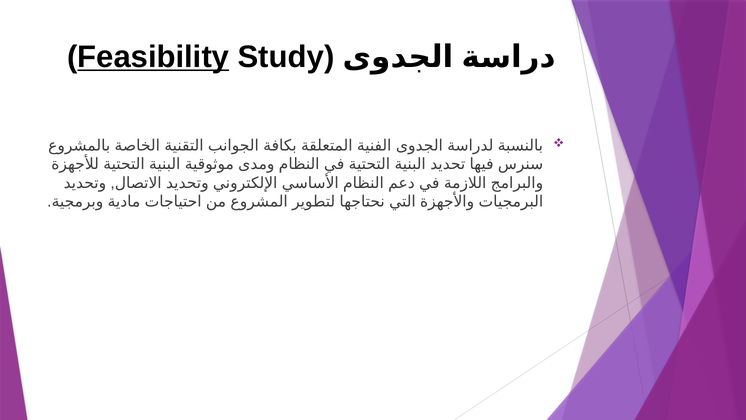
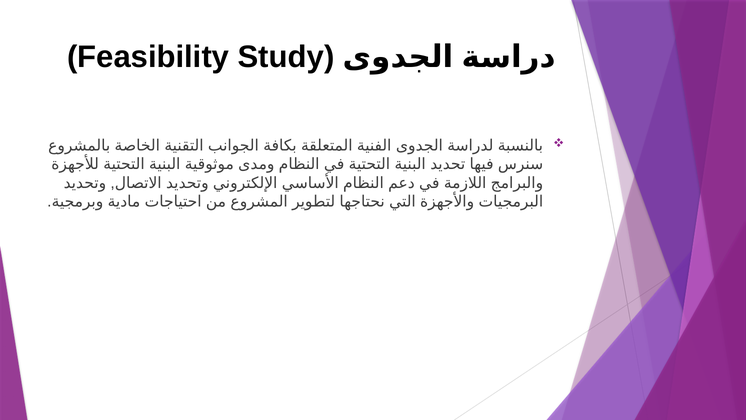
Feasibility underline: present -> none
